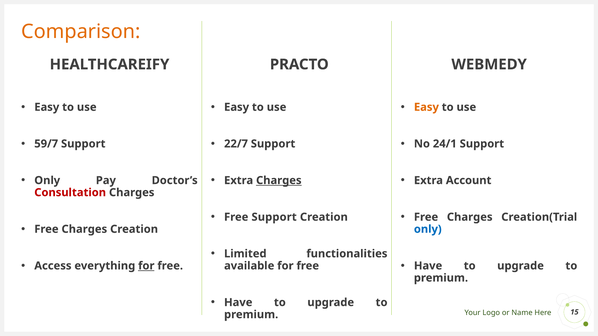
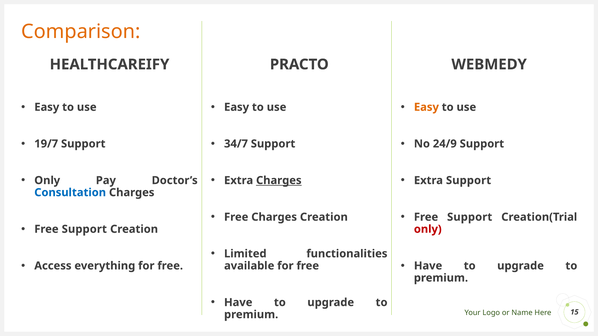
59/7: 59/7 -> 19/7
22/7: 22/7 -> 34/7
24/1: 24/1 -> 24/9
Extra Account: Account -> Support
Consultation colour: red -> blue
Free Support: Support -> Charges
Charges at (470, 217): Charges -> Support
Charges at (84, 229): Charges -> Support
only at (428, 229) colour: blue -> red
for at (146, 266) underline: present -> none
